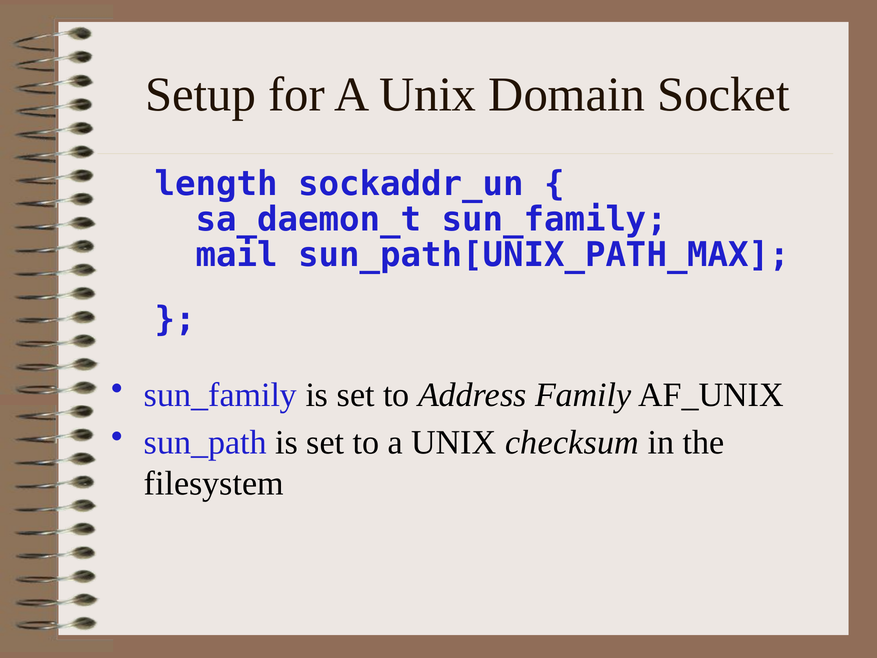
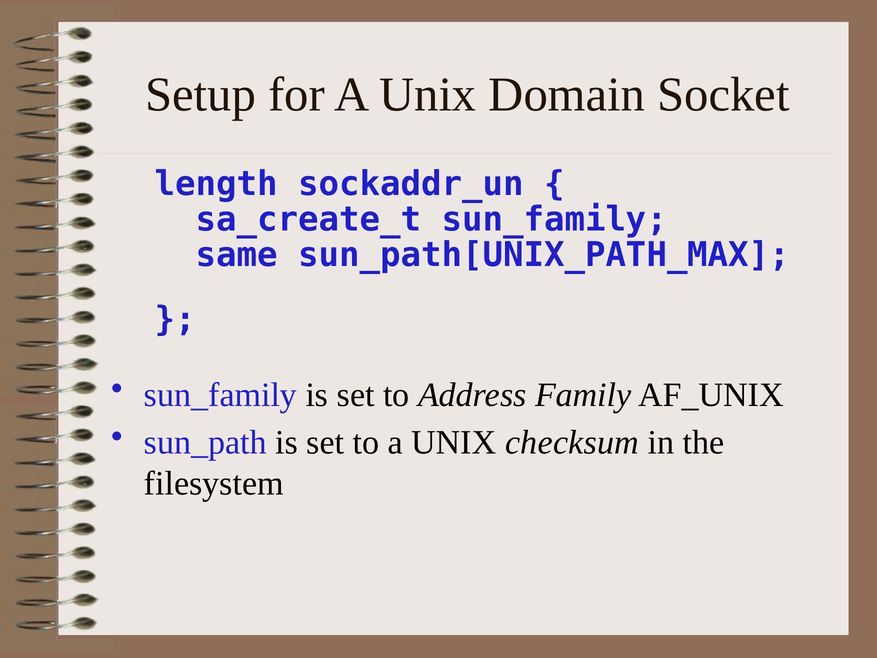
sa_daemon_t: sa_daemon_t -> sa_create_t
mail: mail -> same
